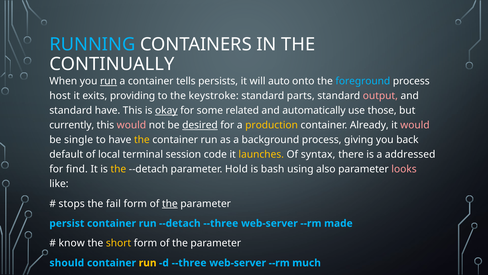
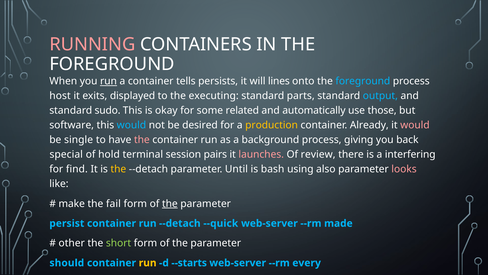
RUNNING colour: light blue -> pink
CONTINUALLY at (112, 64): CONTINUALLY -> FOREGROUND
auto: auto -> lines
providing: providing -> displayed
keystroke: keystroke -> executing
output colour: pink -> light blue
standard have: have -> sudo
okay underline: present -> none
currently: currently -> software
would at (131, 125) colour: pink -> light blue
desired underline: present -> none
the at (142, 140) colour: yellow -> pink
default: default -> special
local: local -> hold
code: code -> pairs
launches colour: yellow -> pink
syntax: syntax -> review
addressed: addressed -> interfering
Hold: Hold -> Until
stops: stops -> make
--detach --three: --three -> --quick
know: know -> other
short colour: yellow -> light green
d --three: --three -> --starts
much: much -> every
